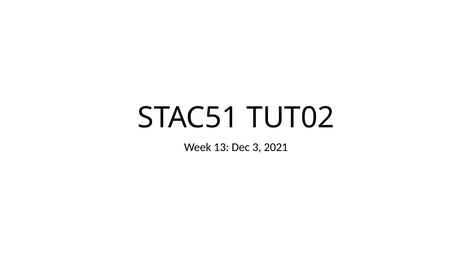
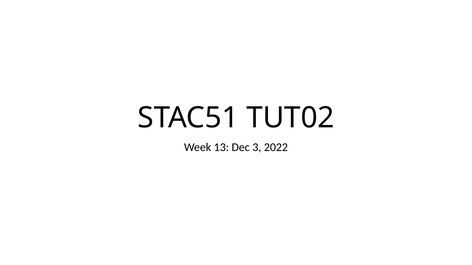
2021: 2021 -> 2022
